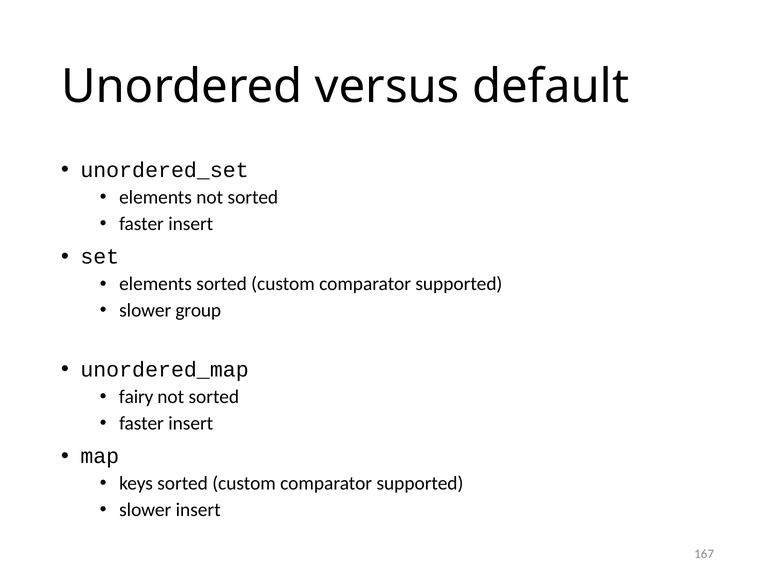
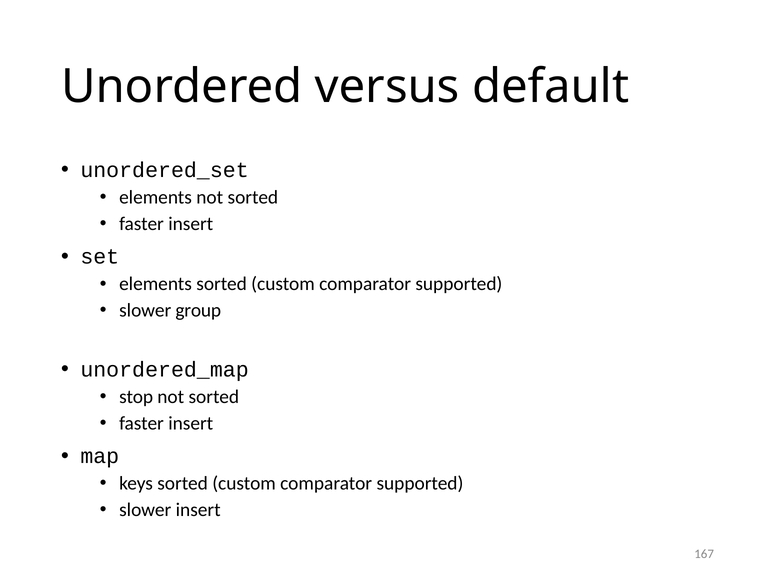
fairy: fairy -> stop
